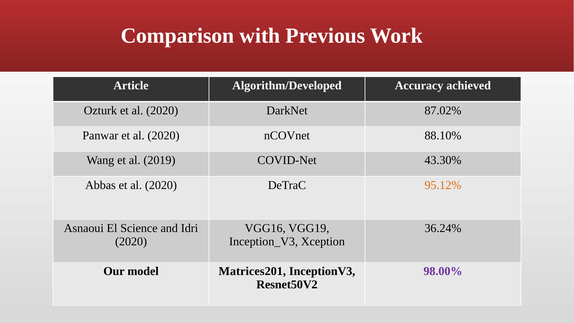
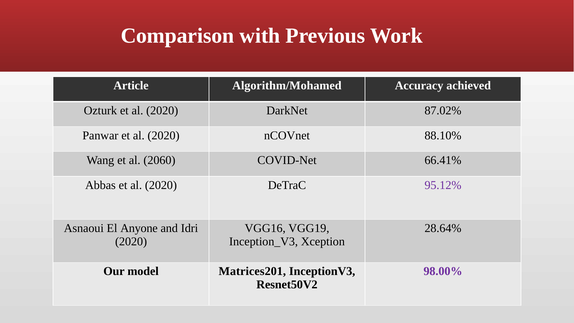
Algorithm/Developed: Algorithm/Developed -> Algorithm/Mohamed
2019: 2019 -> 2060
43.30%: 43.30% -> 66.41%
95.12% colour: orange -> purple
Science: Science -> Anyone
36.24%: 36.24% -> 28.64%
